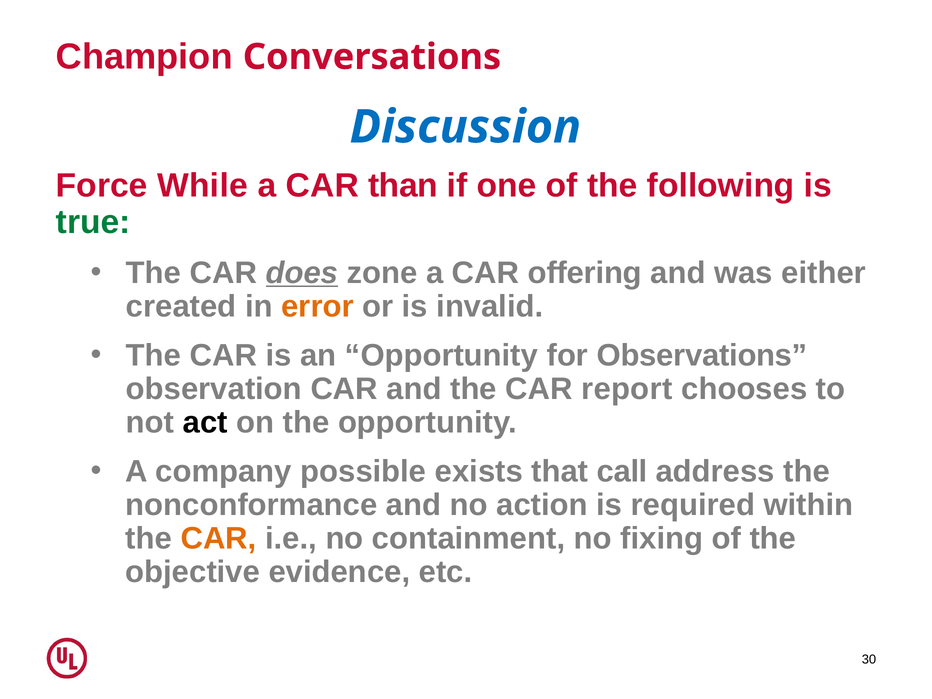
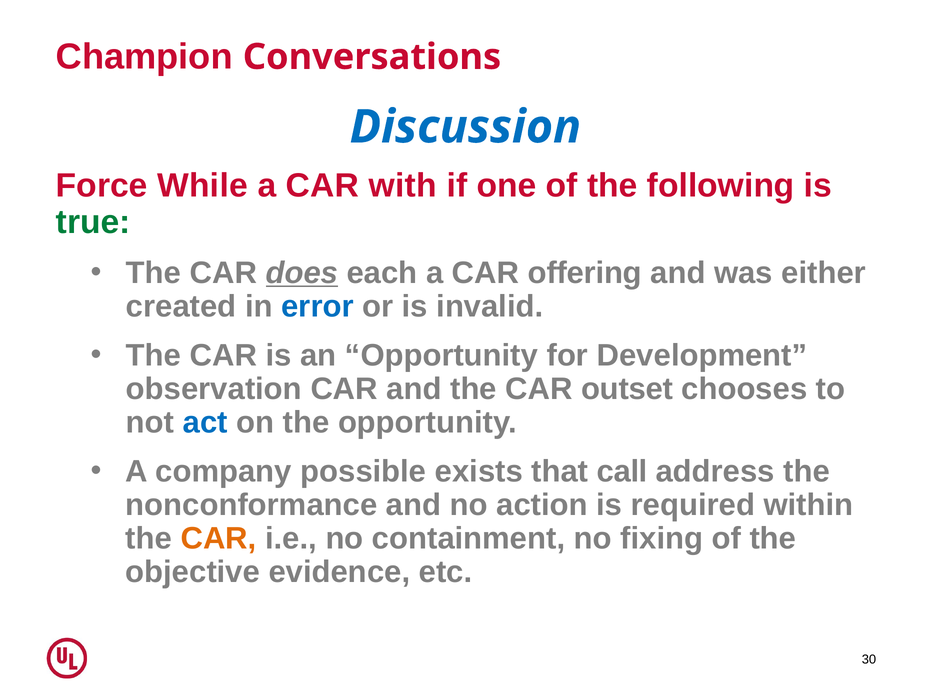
than: than -> with
zone: zone -> each
error colour: orange -> blue
Observations: Observations -> Development
report: report -> outset
act colour: black -> blue
